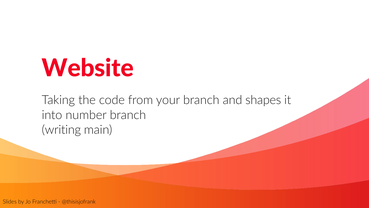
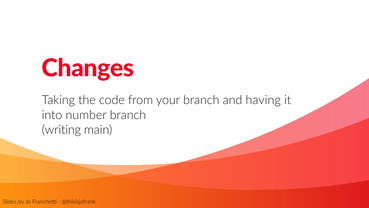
Website: Website -> Changes
shapes: shapes -> having
